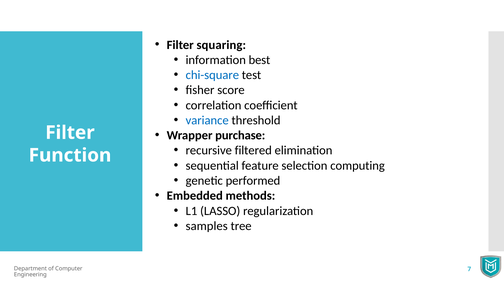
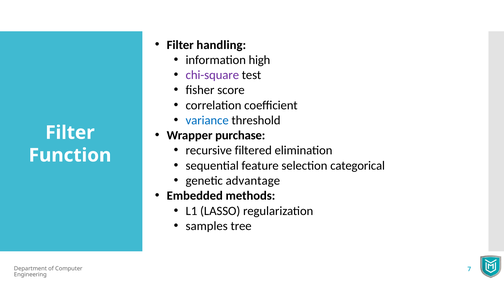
squaring: squaring -> handling
best: best -> high
chi-square colour: blue -> purple
computing: computing -> categorical
performed: performed -> advantage
